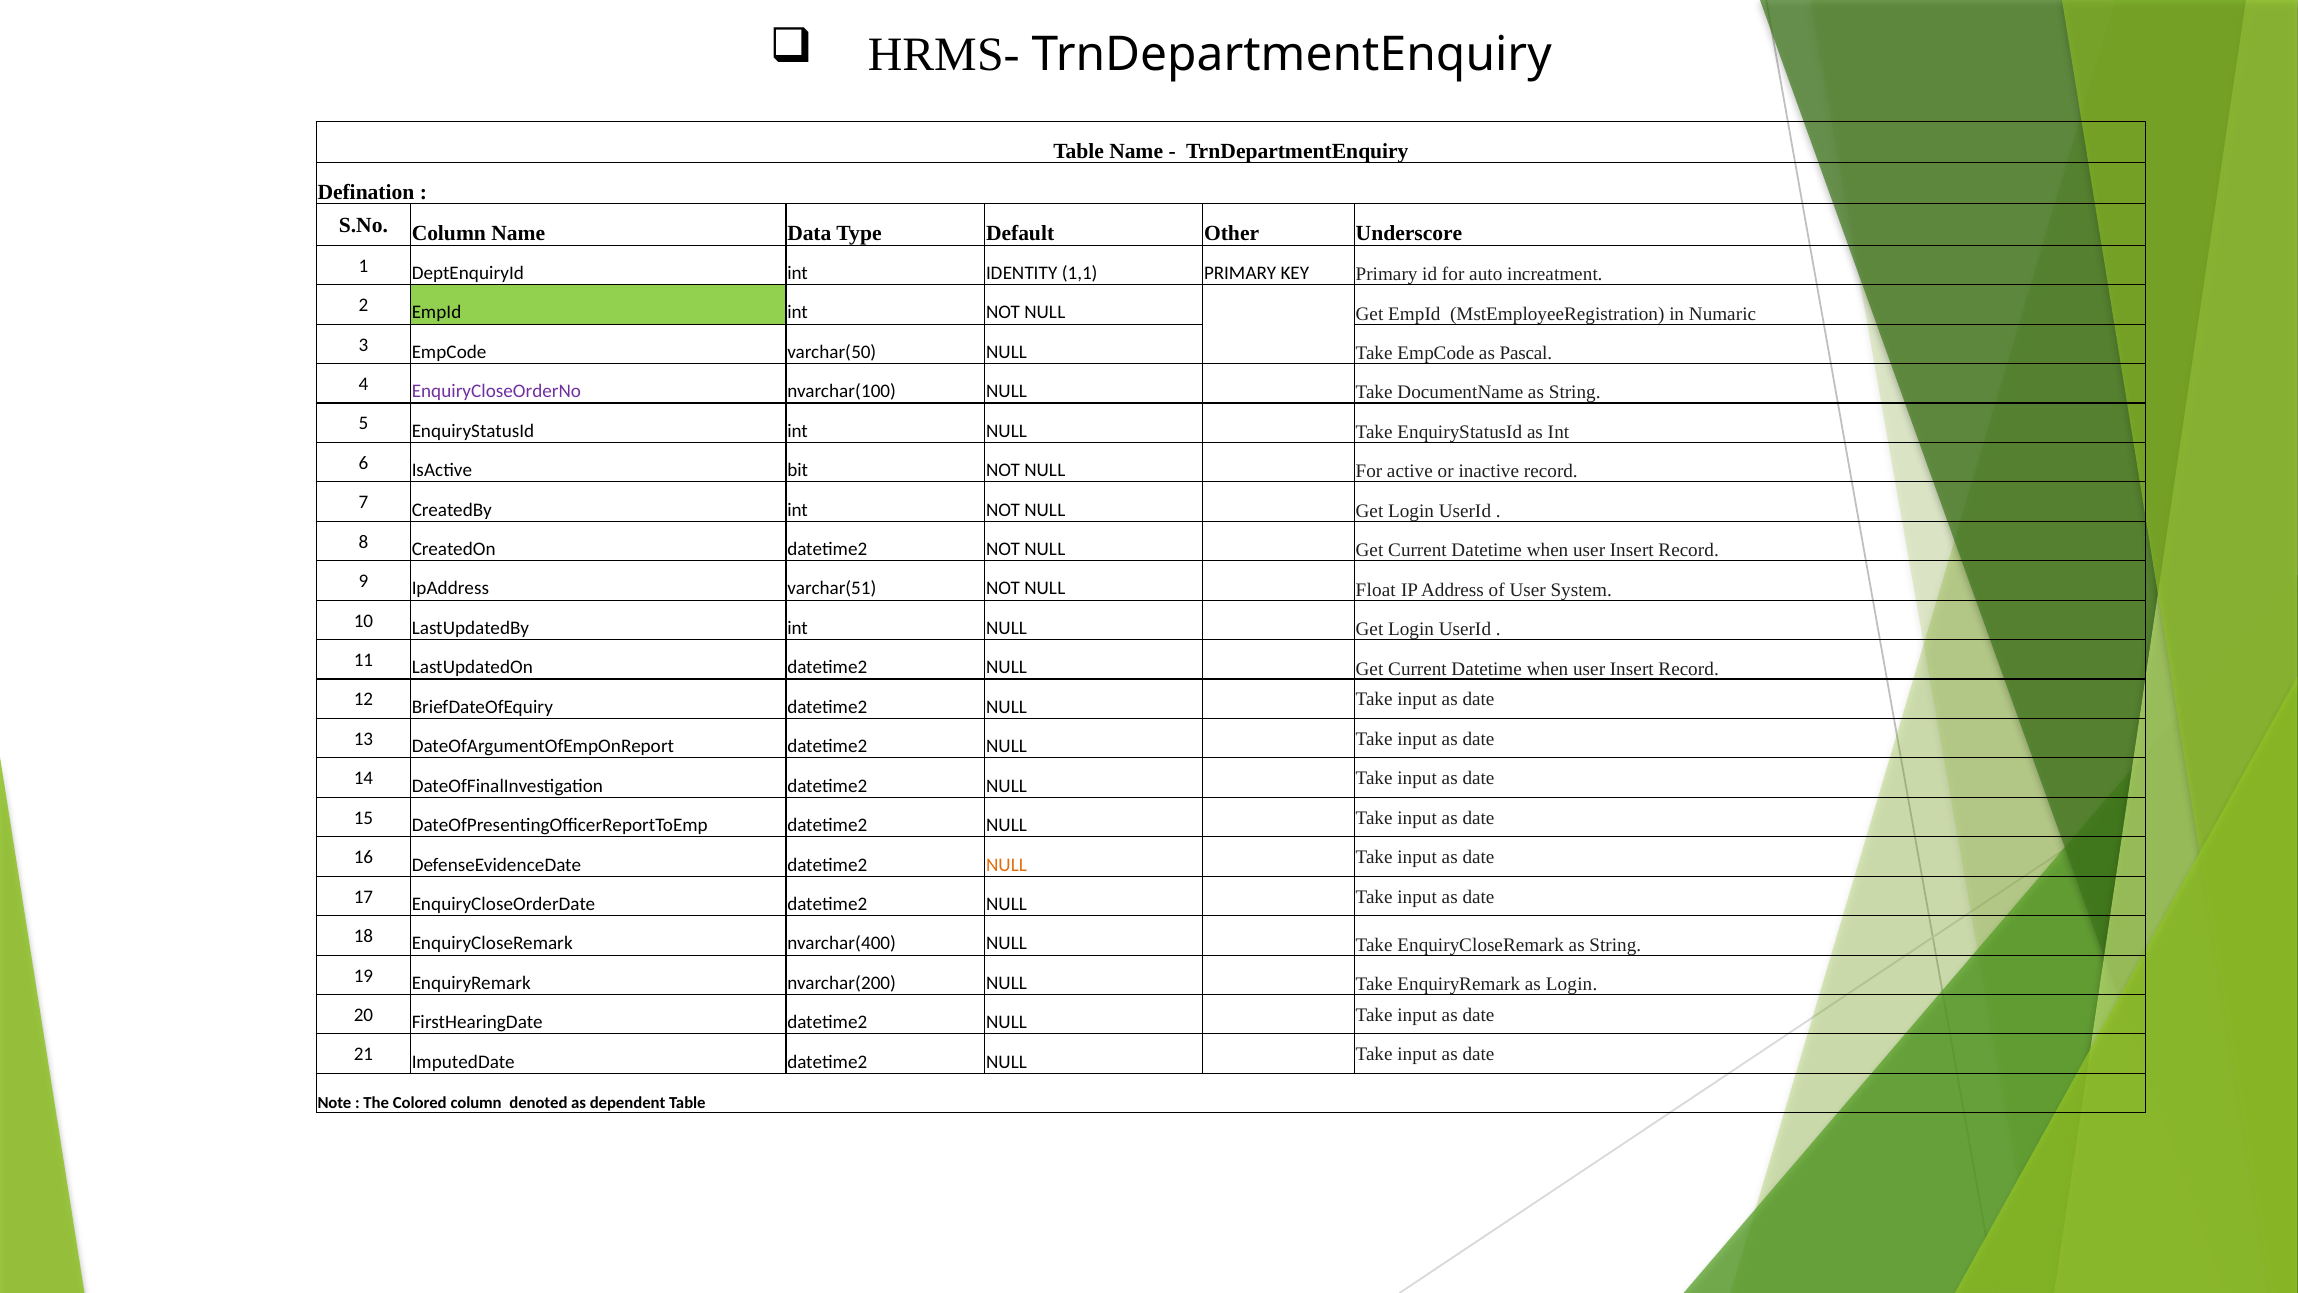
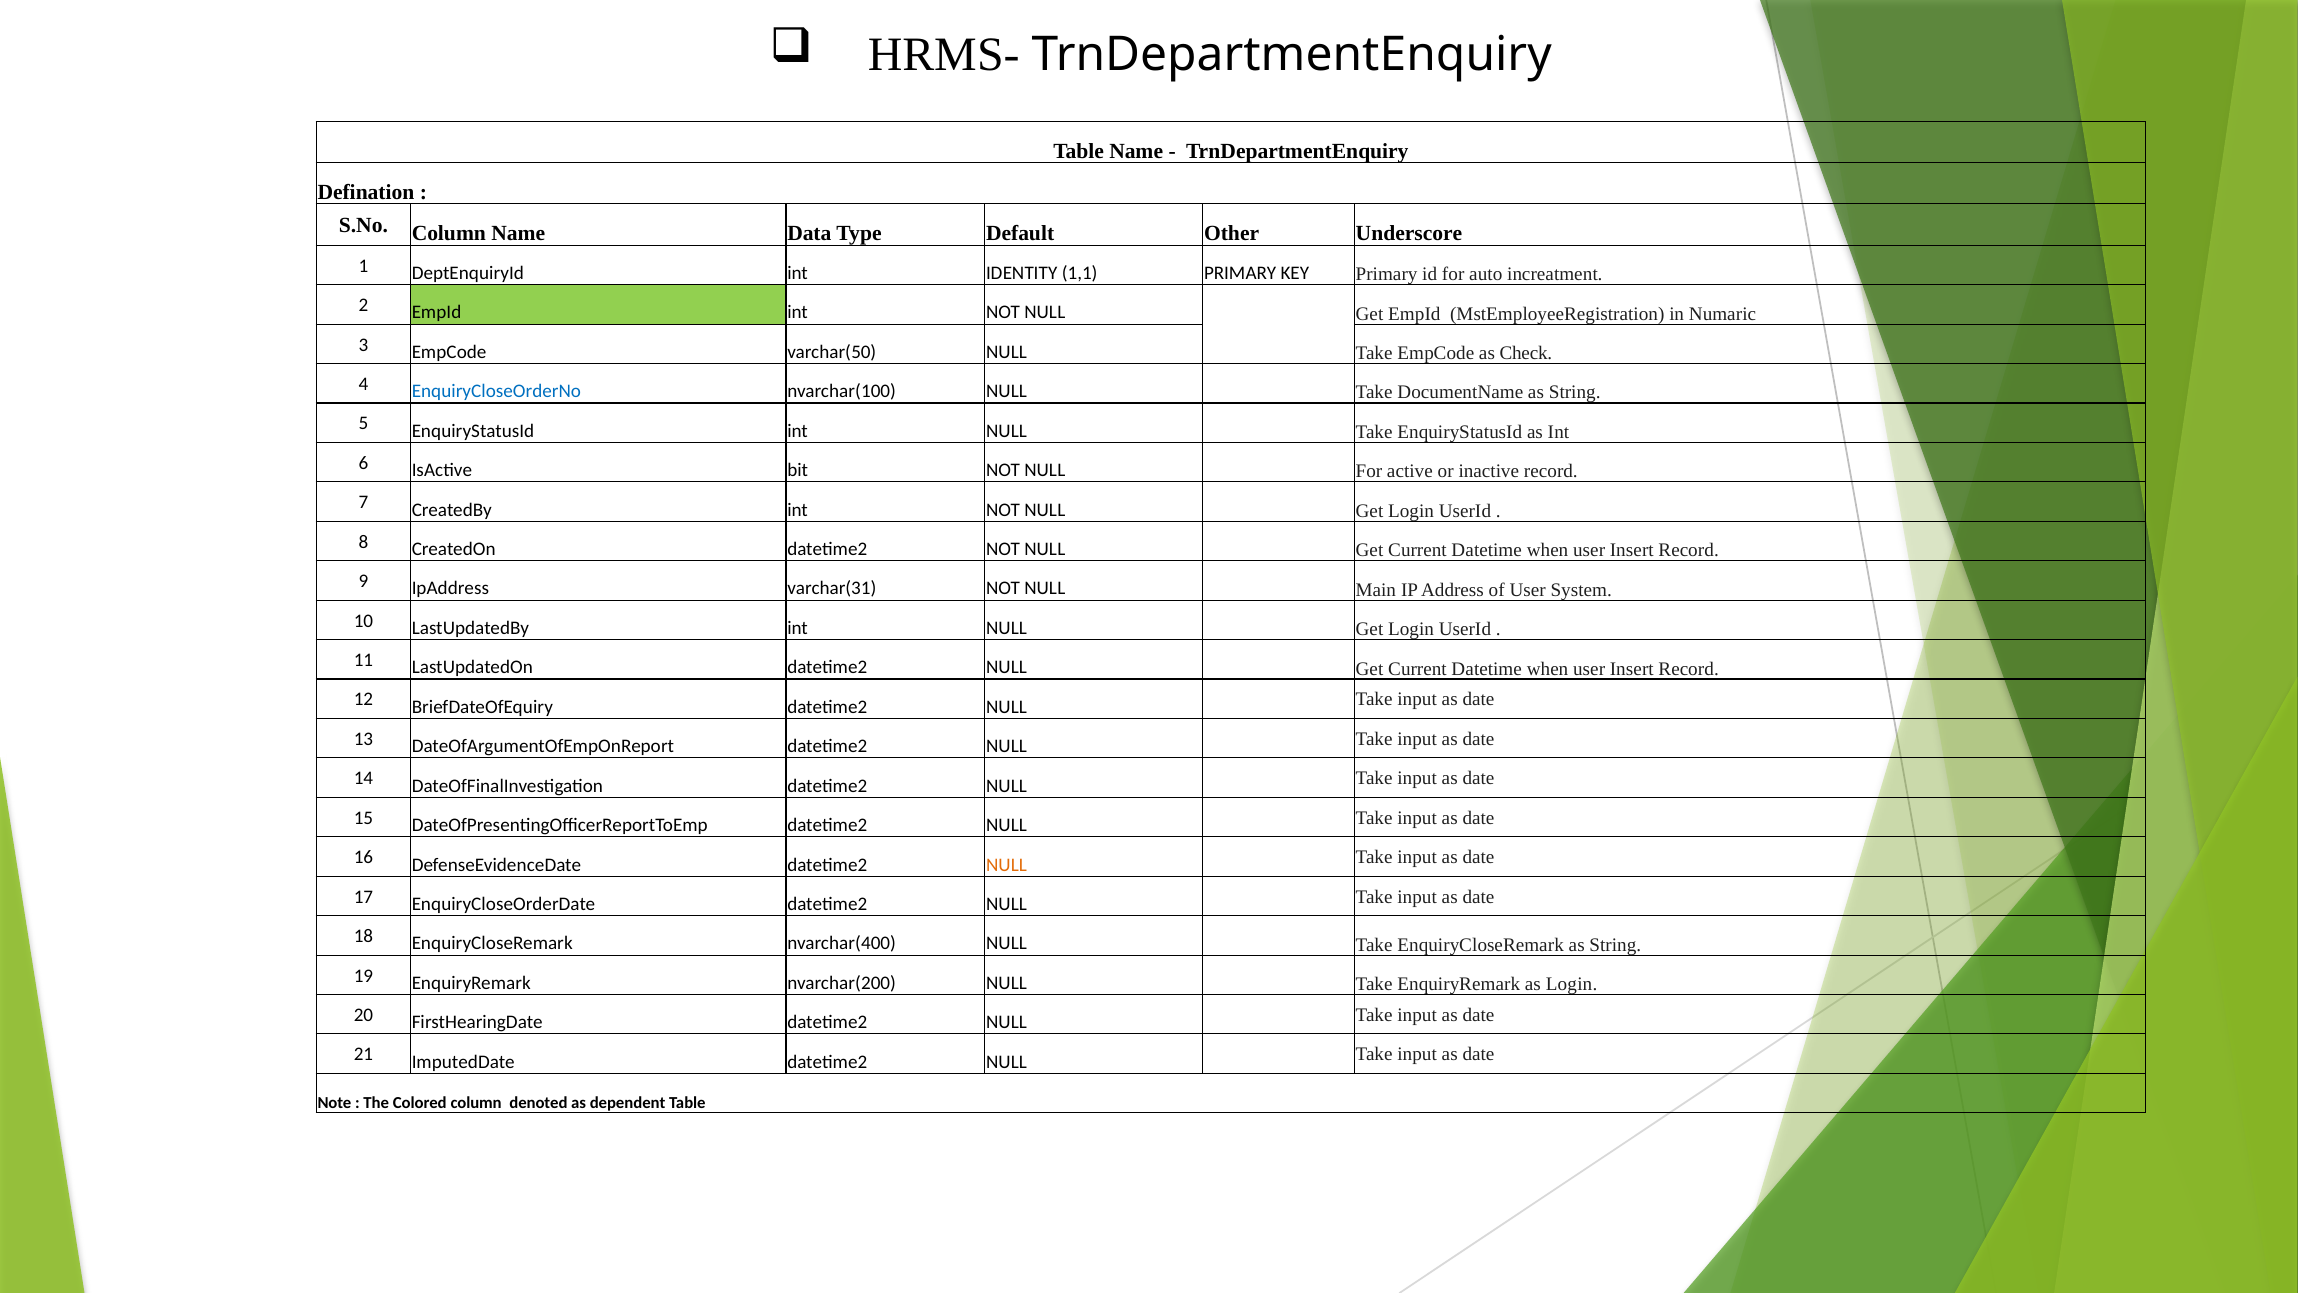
Pascal: Pascal -> Check
EnquiryCloseOrderNo colour: purple -> blue
varchar(51: varchar(51 -> varchar(31
Float: Float -> Main
